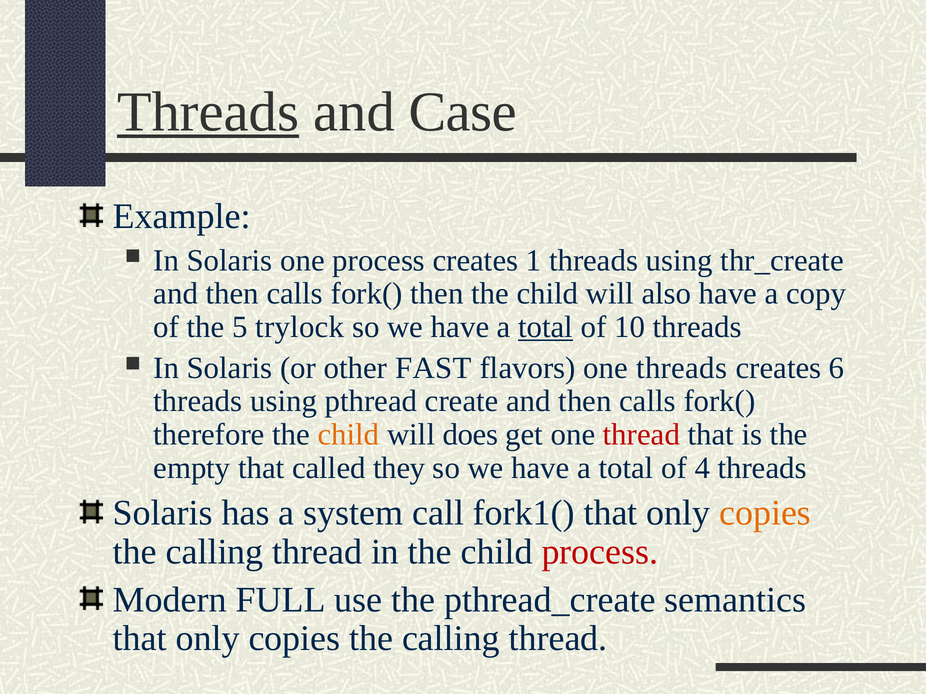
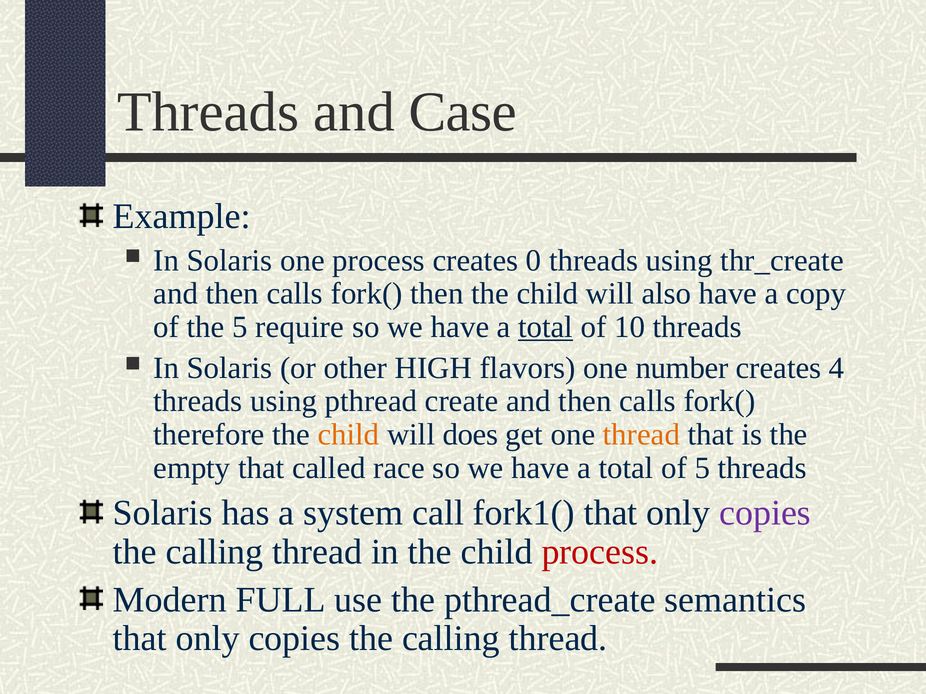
Threads at (208, 112) underline: present -> none
1: 1 -> 0
trylock: trylock -> require
FAST: FAST -> HIGH
one threads: threads -> number
6: 6 -> 4
thread at (641, 435) colour: red -> orange
they: they -> race
of 4: 4 -> 5
copies at (765, 513) colour: orange -> purple
